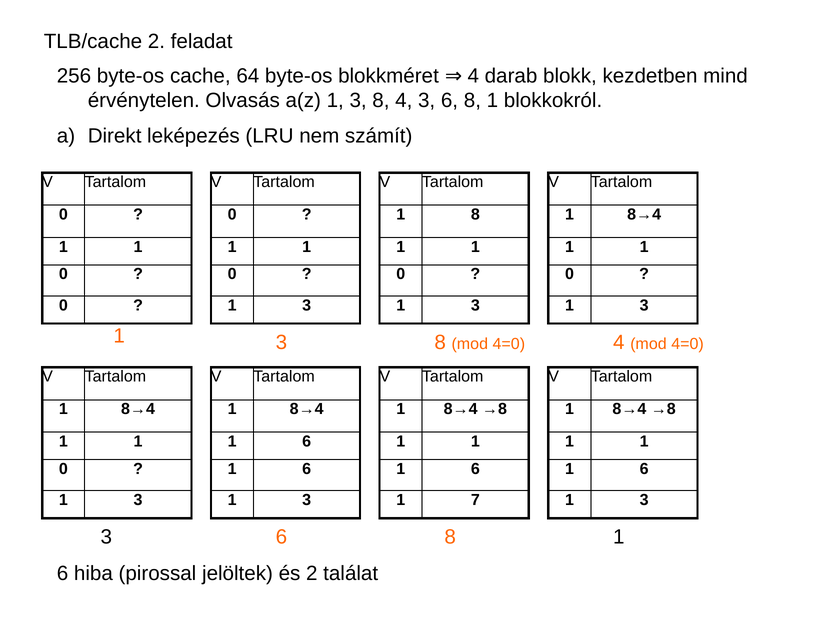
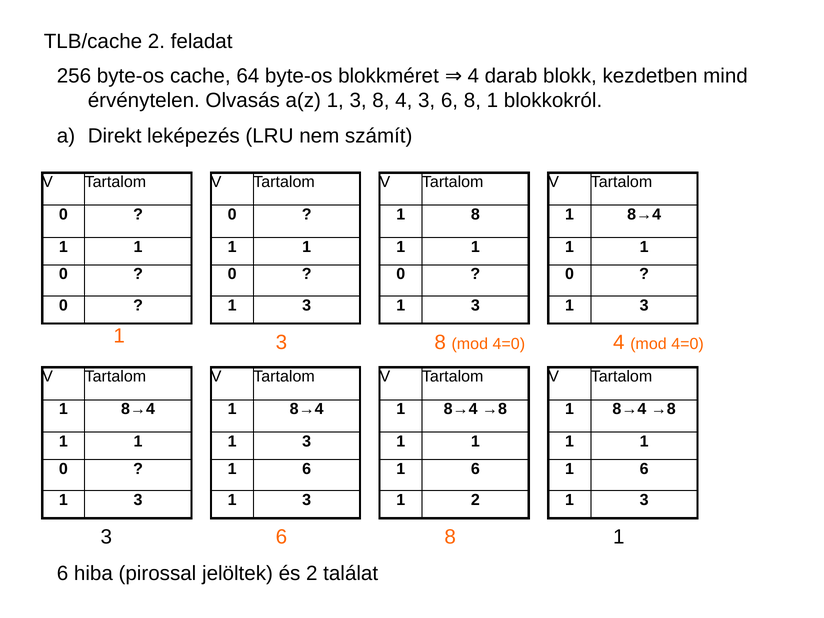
6 at (307, 441): 6 -> 3
1 7: 7 -> 2
